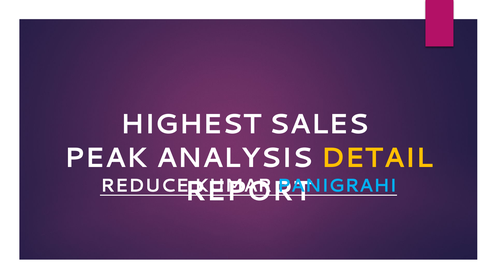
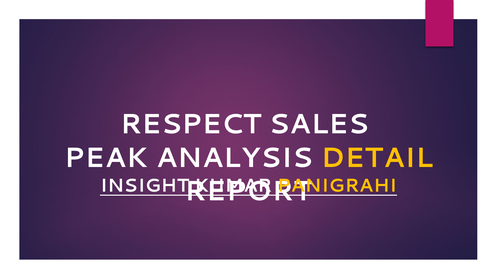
HIGHEST: HIGHEST -> RESPECT
REDUCE: REDUCE -> INSIGHT
PANIGRAHI colour: light blue -> yellow
